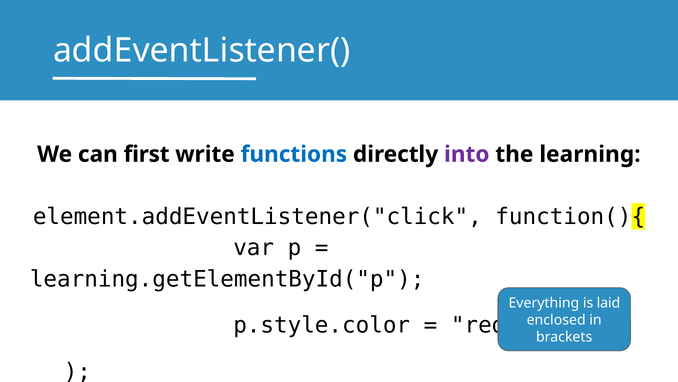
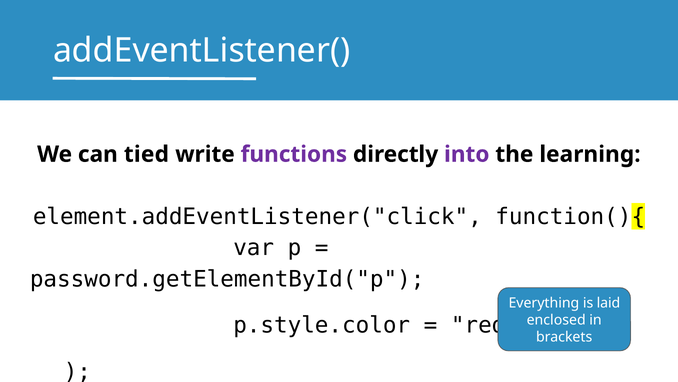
first: first -> tied
functions colour: blue -> purple
learning.getElementById("p: learning.getElementById("p -> password.getElementById("p
